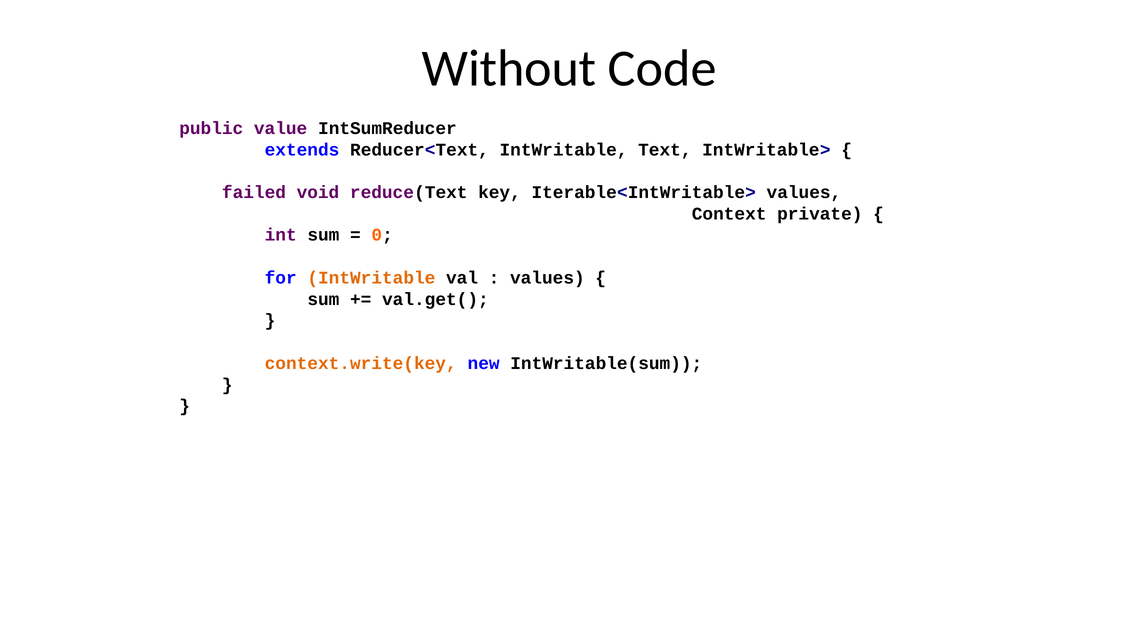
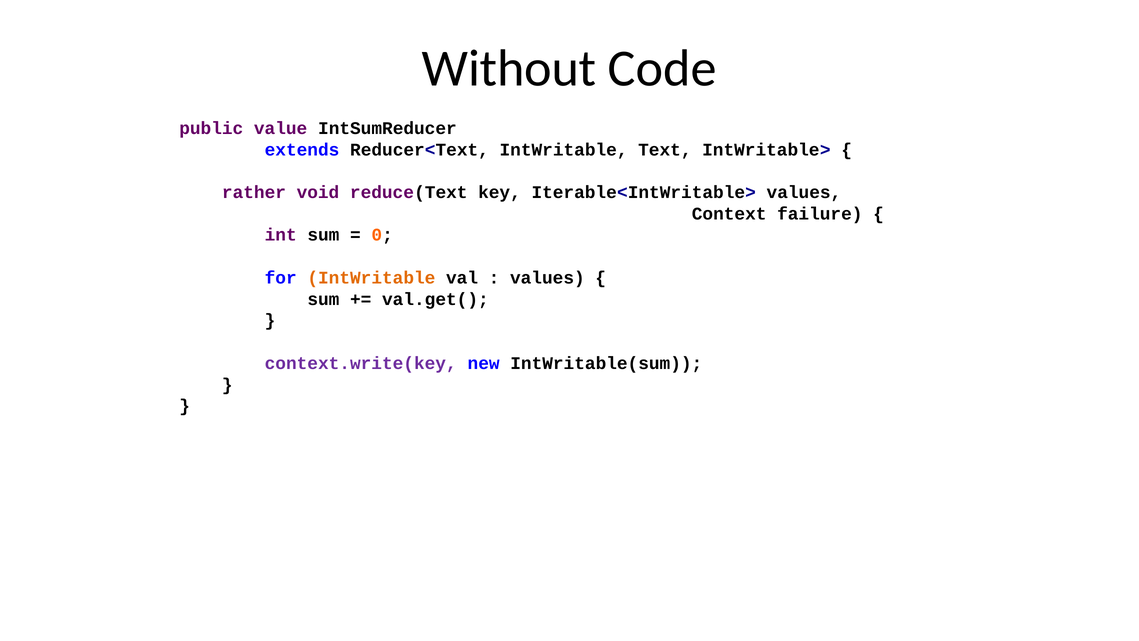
failed: failed -> rather
private: private -> failure
context.write(key colour: orange -> purple
